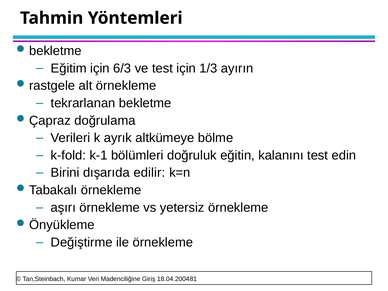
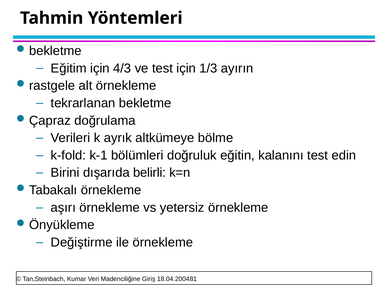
6/3: 6/3 -> 4/3
edilir: edilir -> belirli
